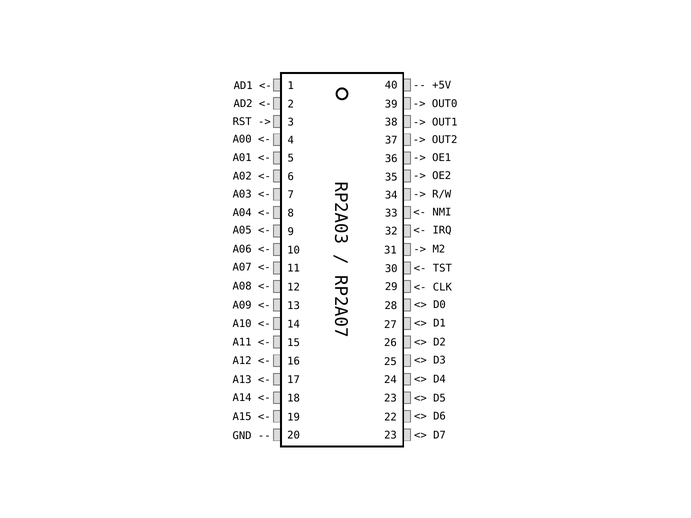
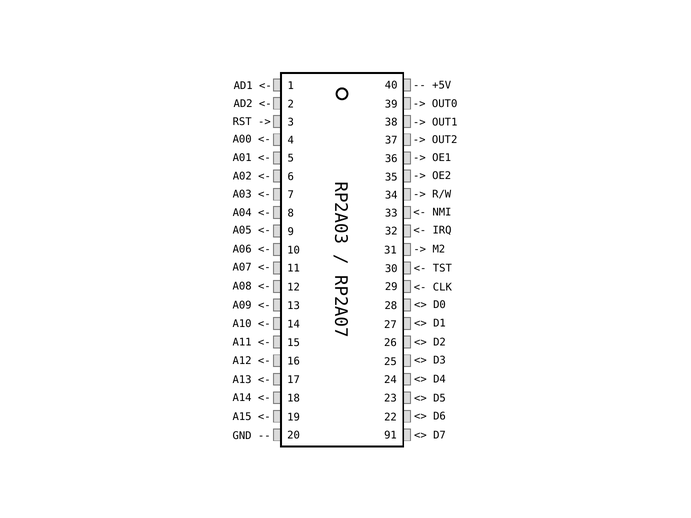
20 23: 23 -> 91
